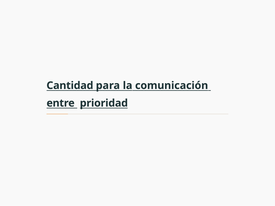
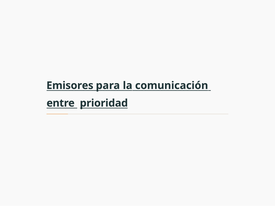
Cantidad: Cantidad -> Emisores
